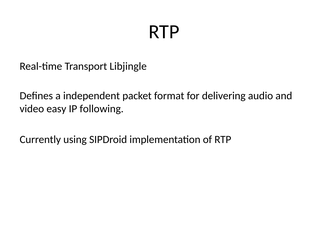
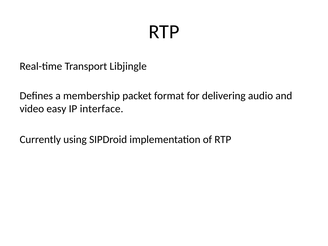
independent: independent -> membership
following: following -> interface
